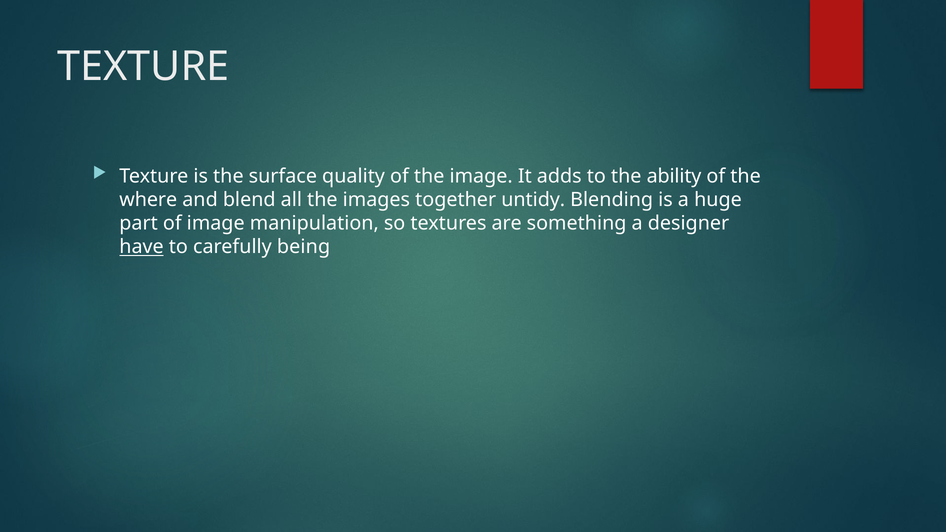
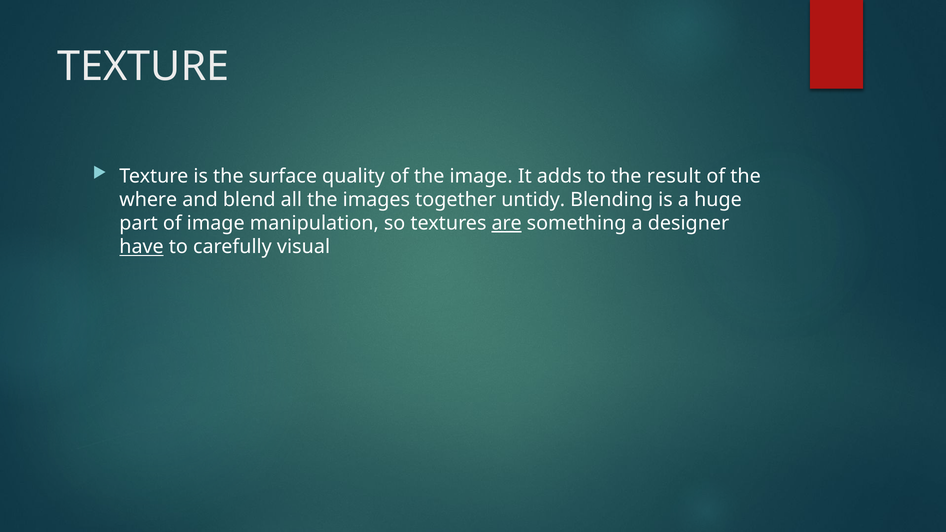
ability: ability -> result
are underline: none -> present
being: being -> visual
